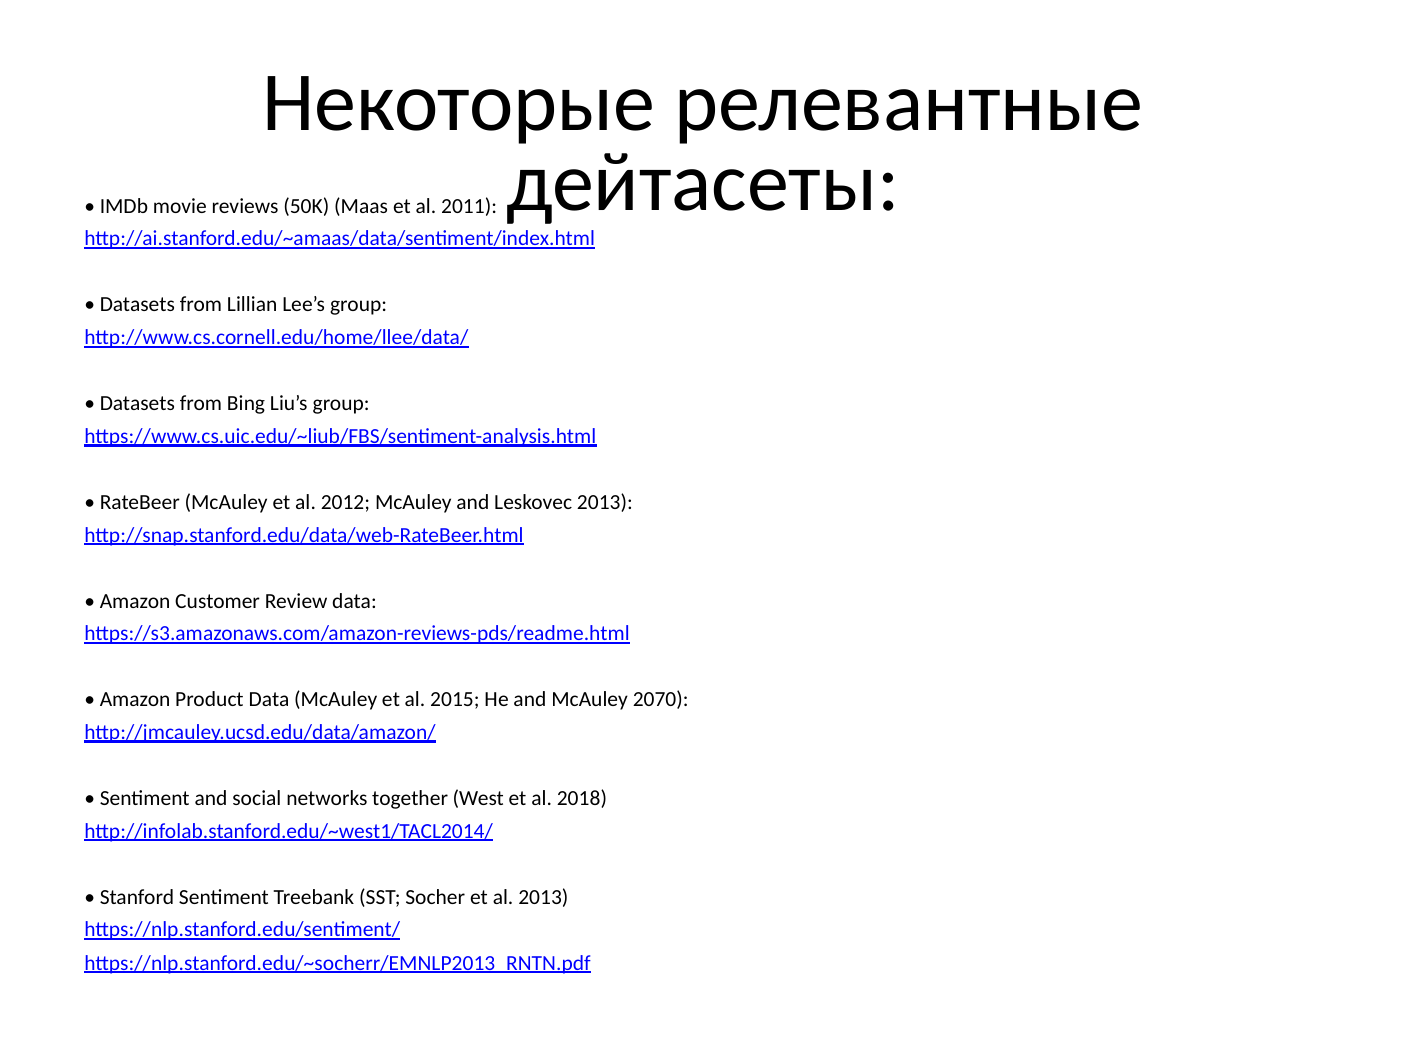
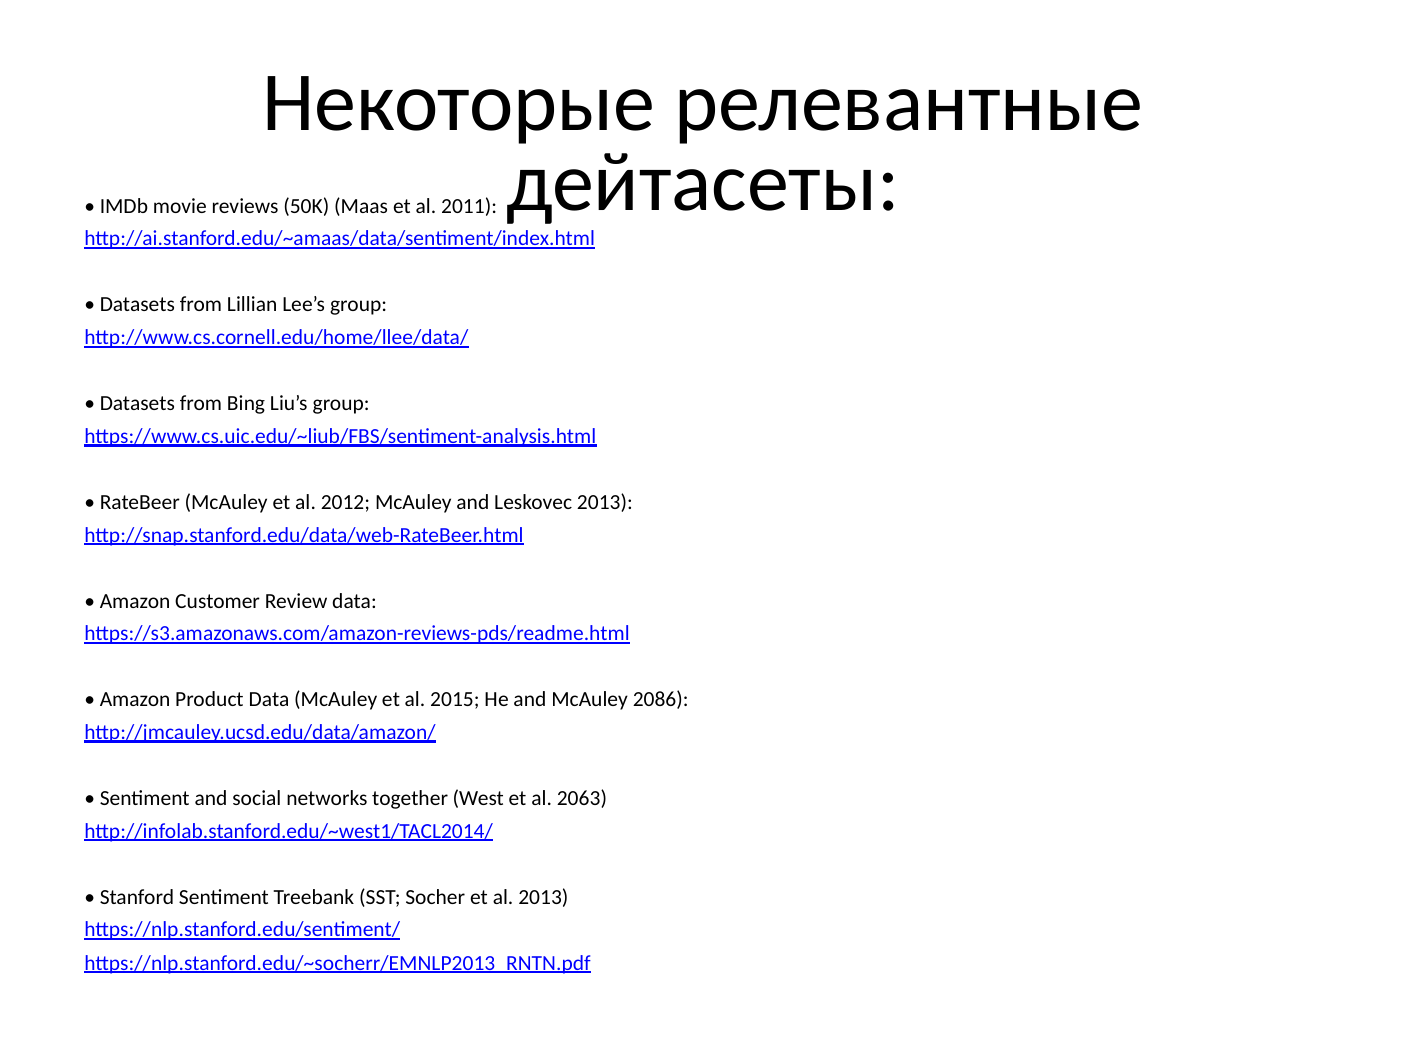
2070: 2070 -> 2086
2018: 2018 -> 2063
